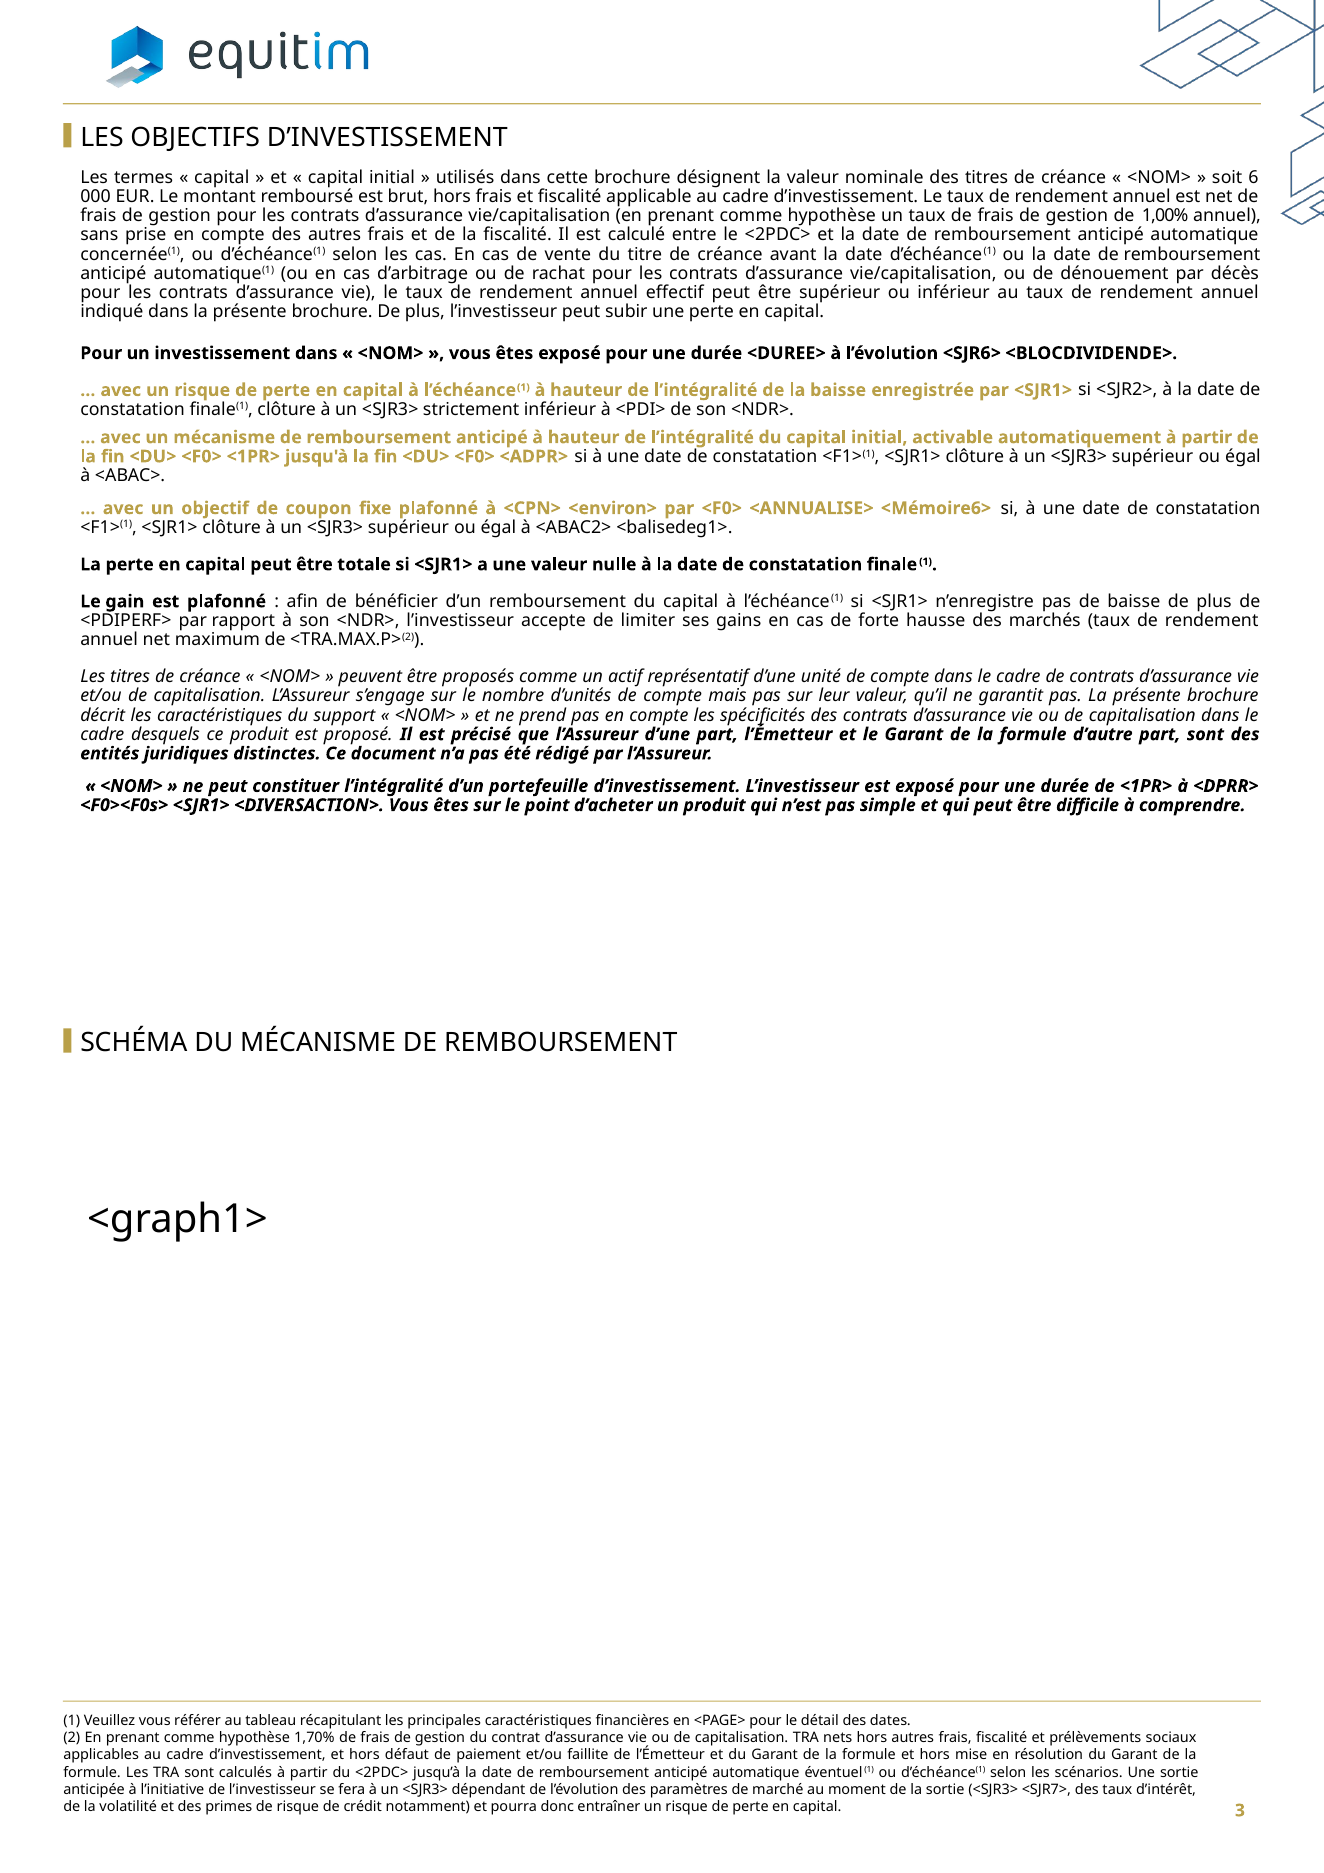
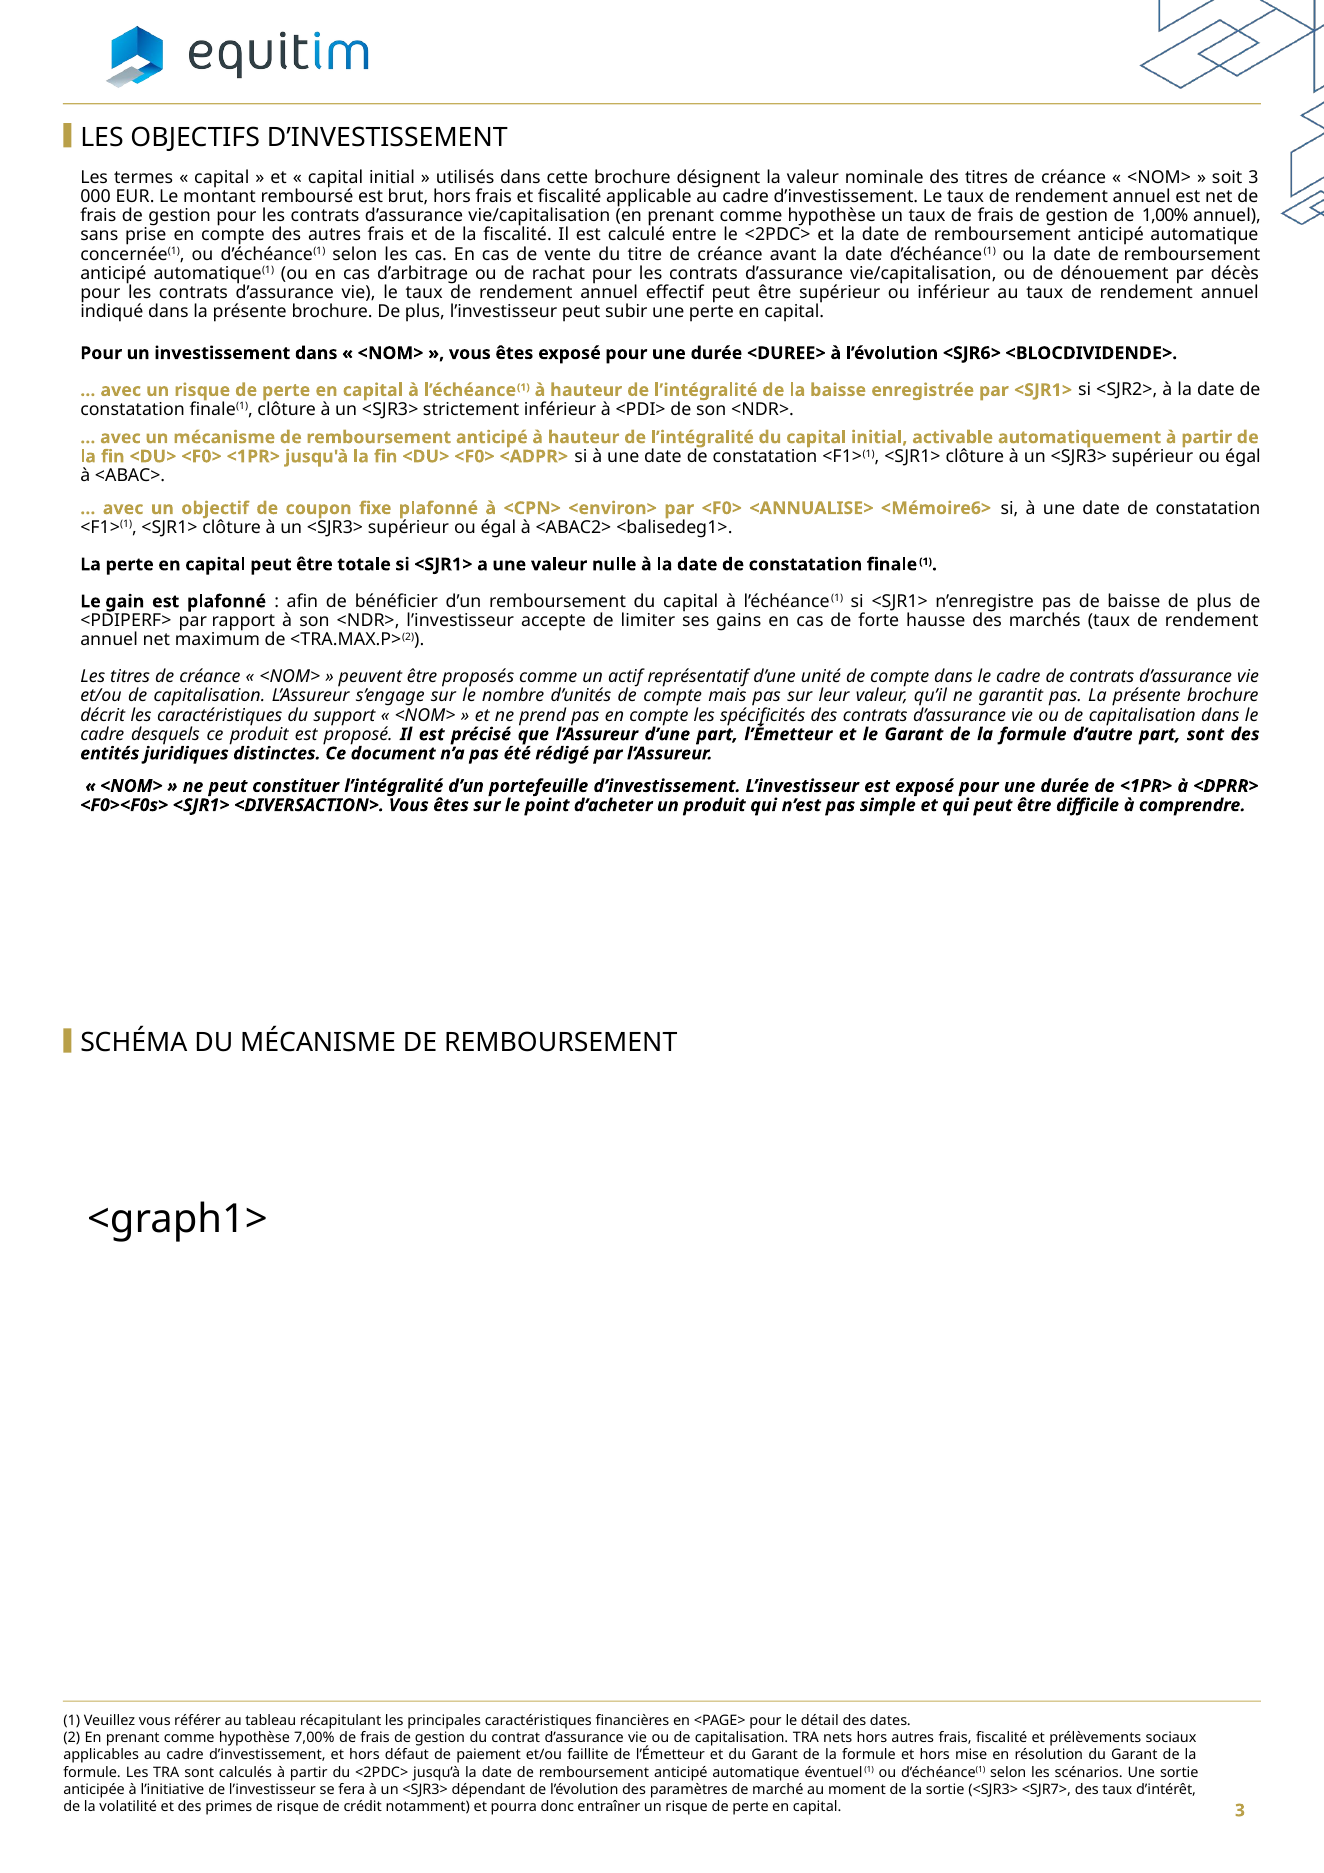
soit 6: 6 -> 3
1,70%: 1,70% -> 7,00%
